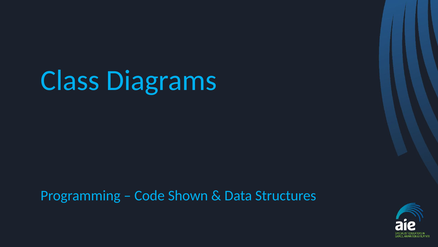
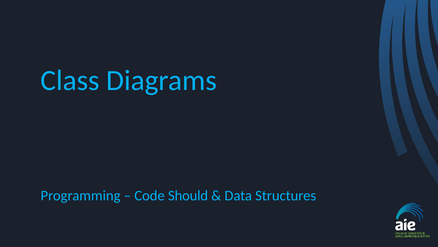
Shown: Shown -> Should
